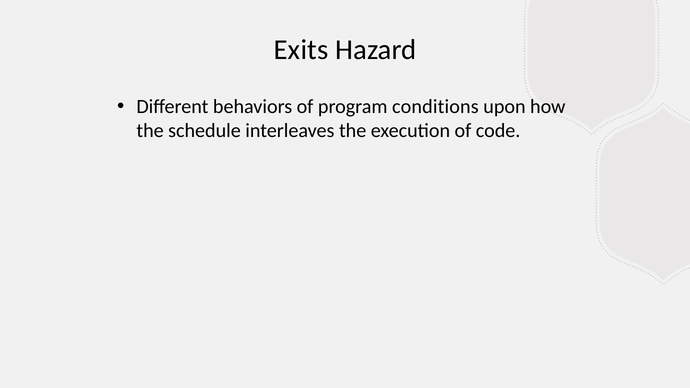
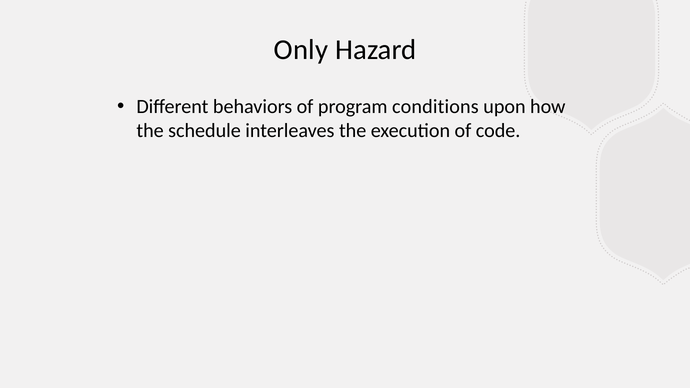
Exits: Exits -> Only
